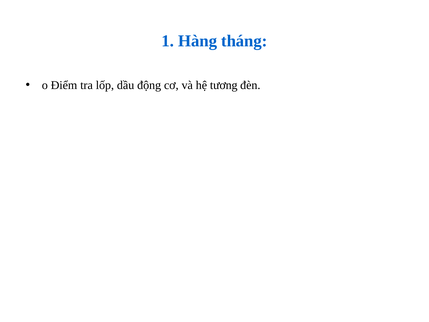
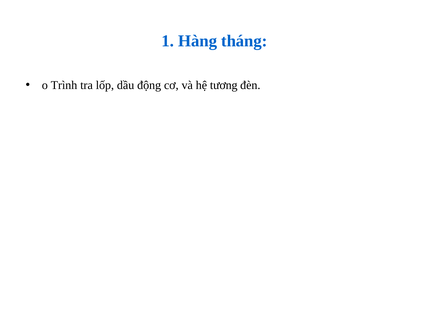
Điểm: Điểm -> Trình
